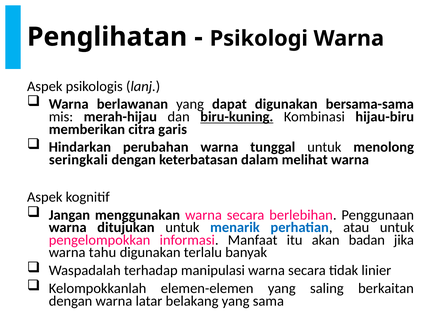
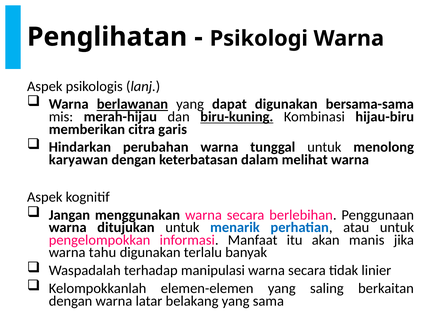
berlawanan underline: none -> present
seringkali: seringkali -> karyawan
badan: badan -> manis
